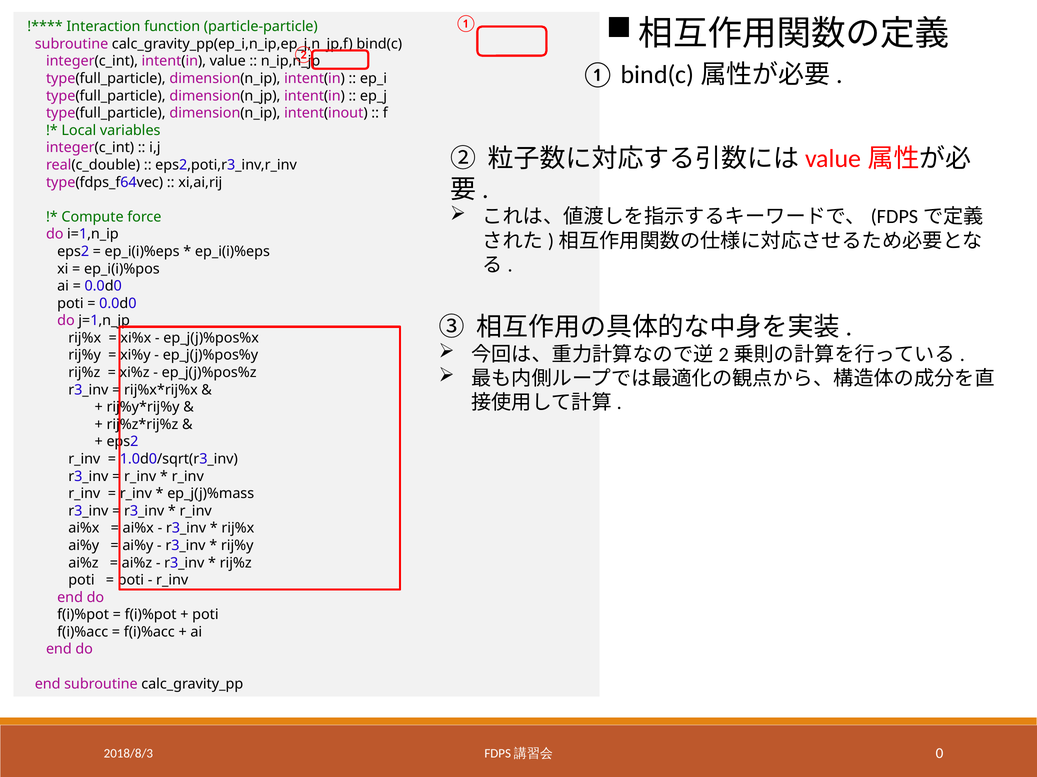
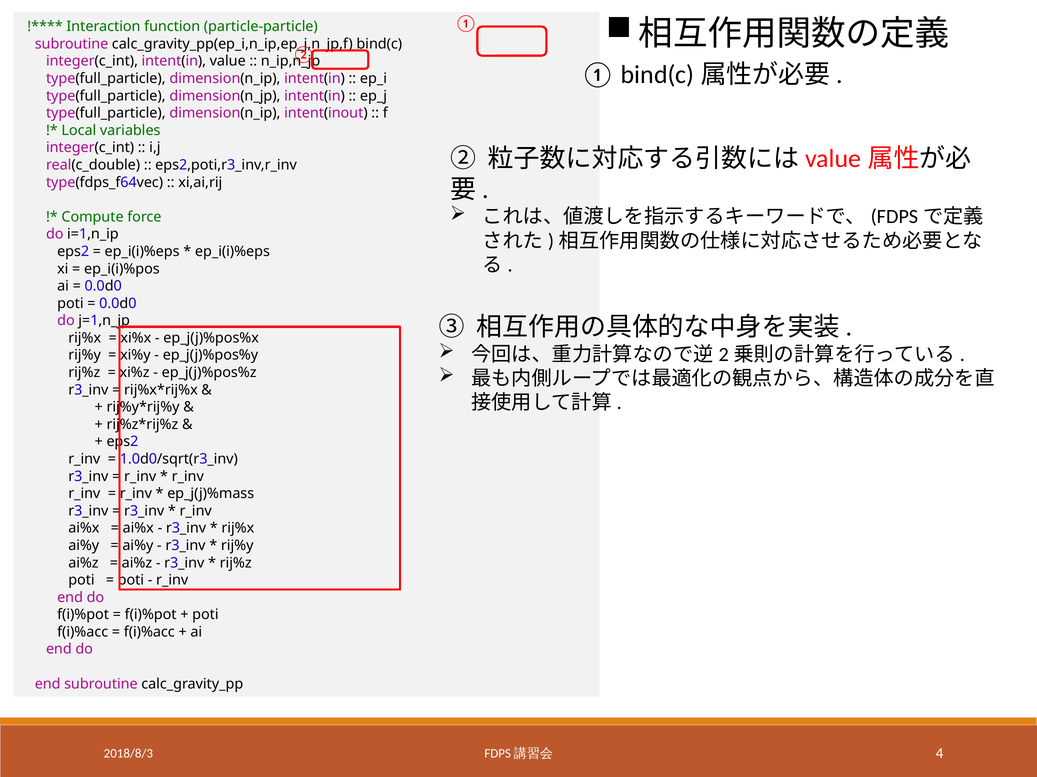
0: 0 -> 4
